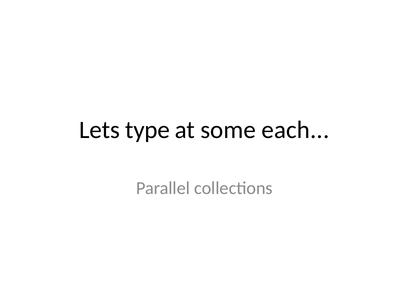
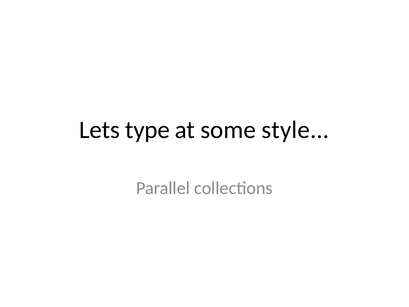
each: each -> style
